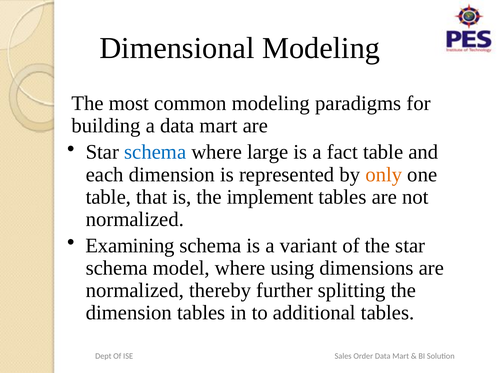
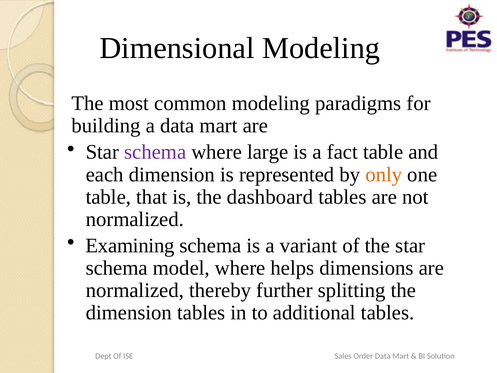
schema at (155, 152) colour: blue -> purple
implement: implement -> dashboard
using: using -> helps
